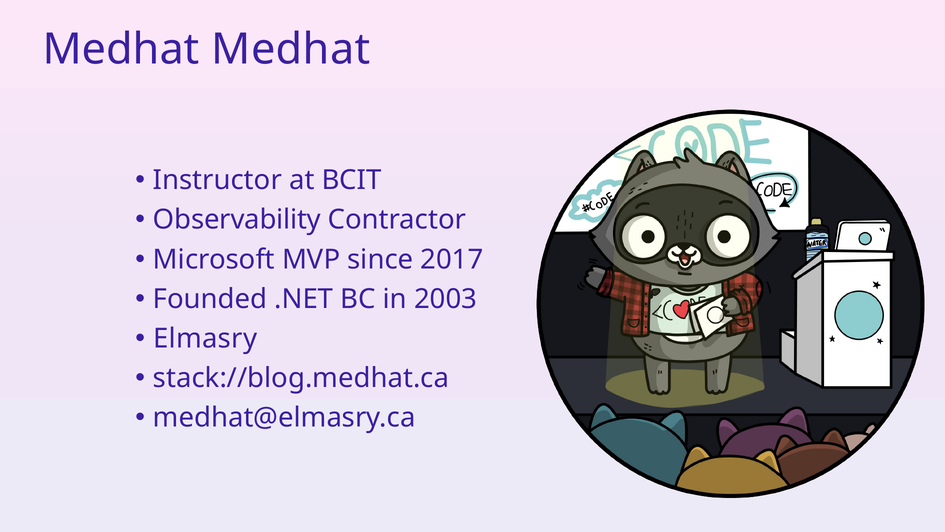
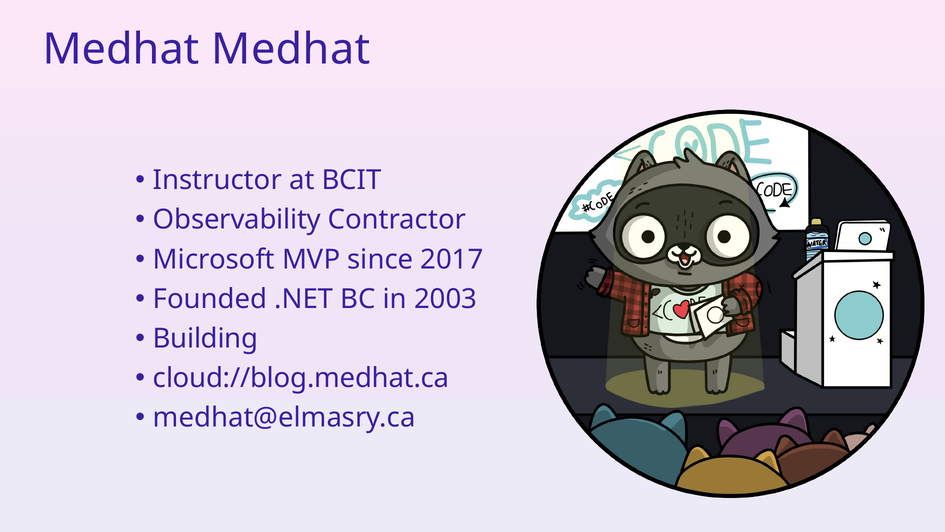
Elmasry: Elmasry -> Building
stack://blog.medhat.ca: stack://blog.medhat.ca -> cloud://blog.medhat.ca
